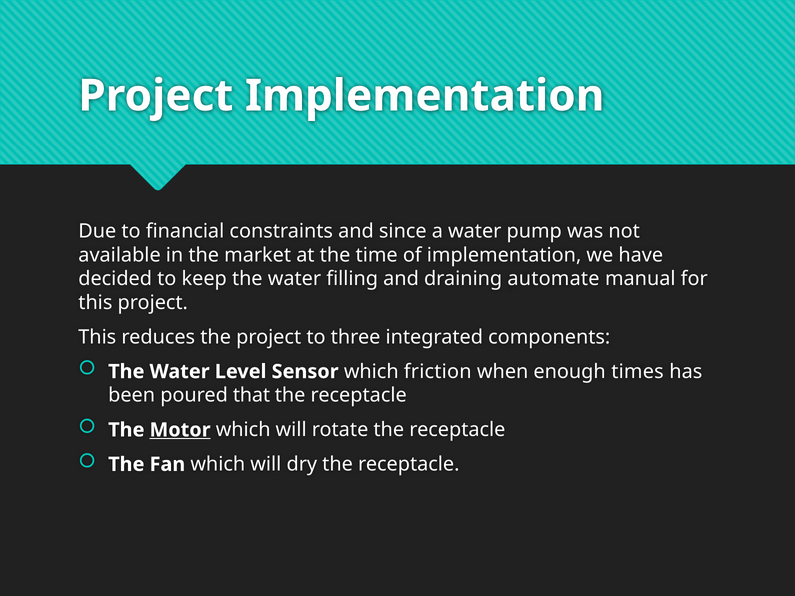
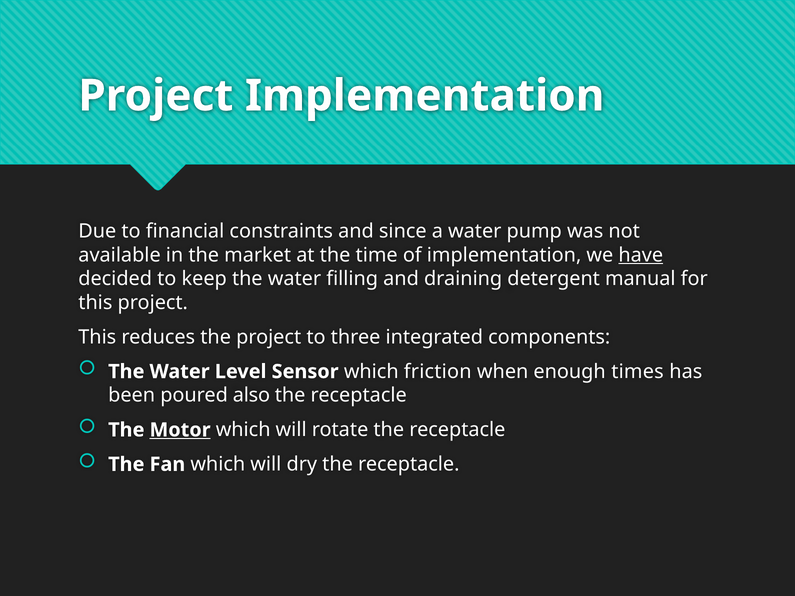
have underline: none -> present
automate: automate -> detergent
that: that -> also
